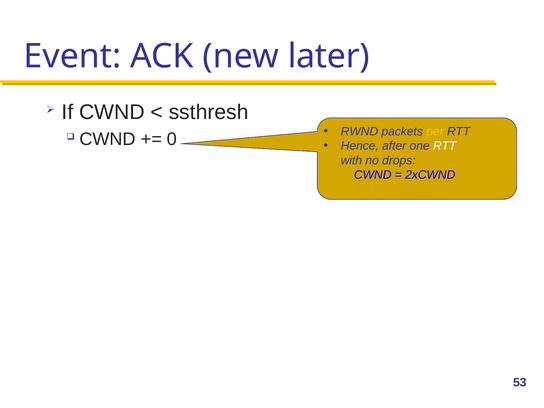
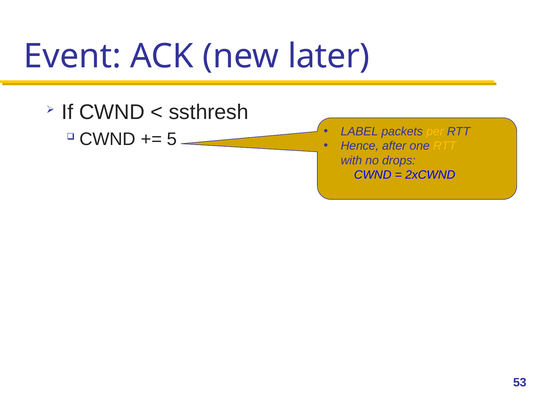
RWND: RWND -> LABEL
0: 0 -> 5
RTT at (445, 146) colour: white -> yellow
